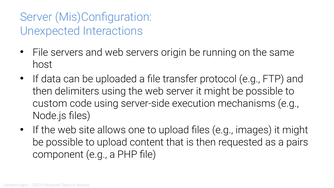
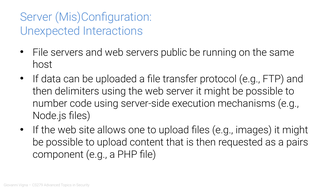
origin: origin -> public
custom: custom -> number
